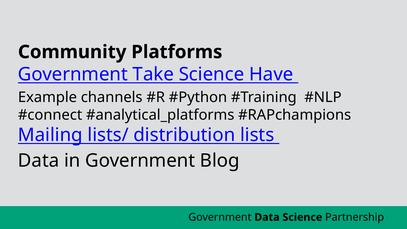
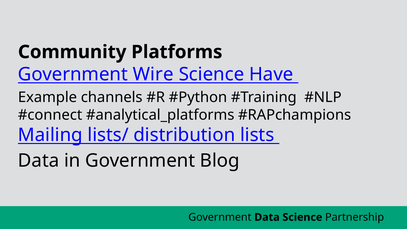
Take: Take -> Wire
